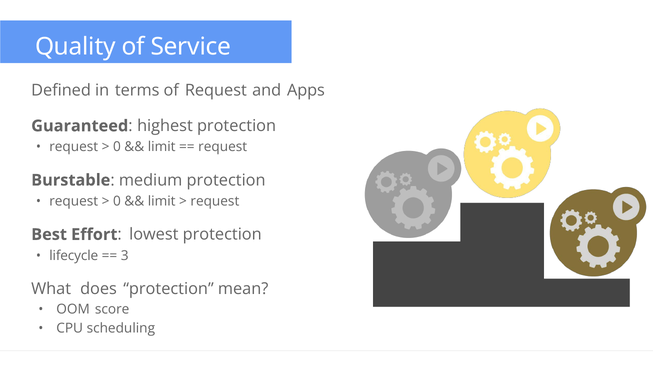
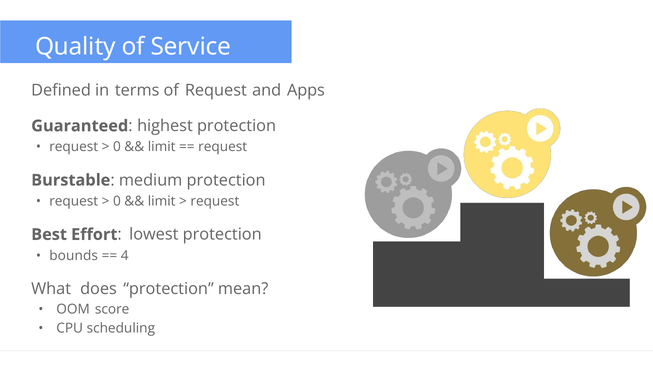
lifecycle: lifecycle -> bounds
3: 3 -> 4
